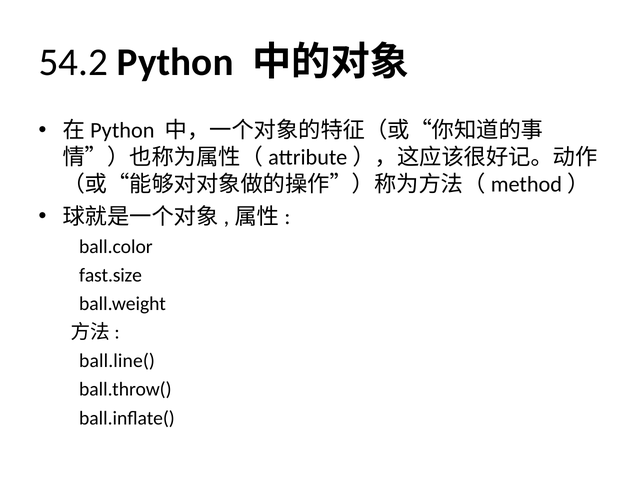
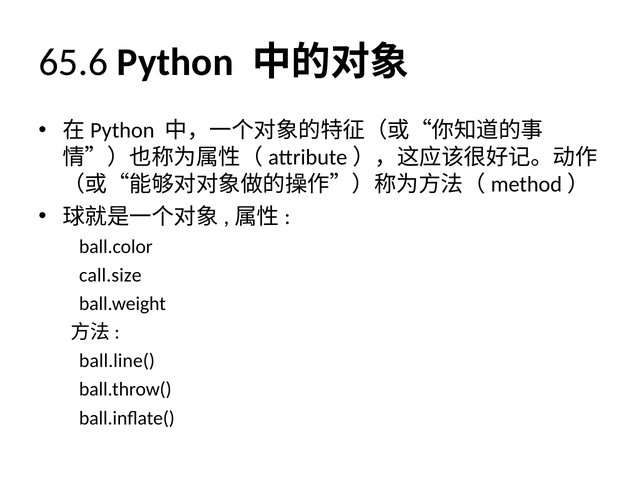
54.2: 54.2 -> 65.6
fast.size: fast.size -> call.size
